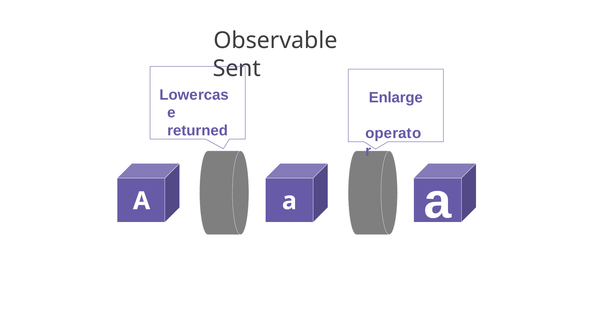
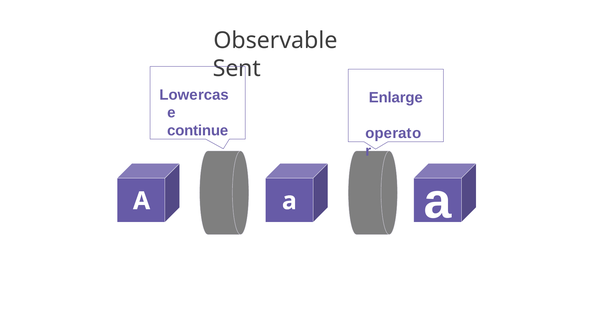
returned: returned -> continue
